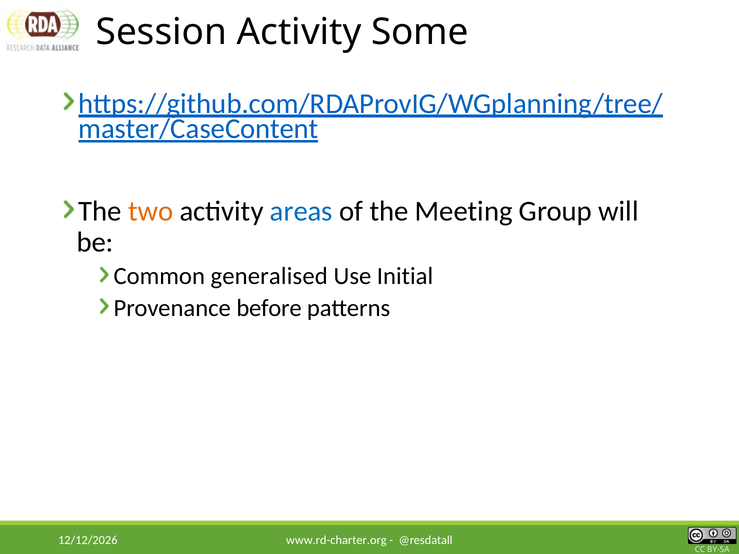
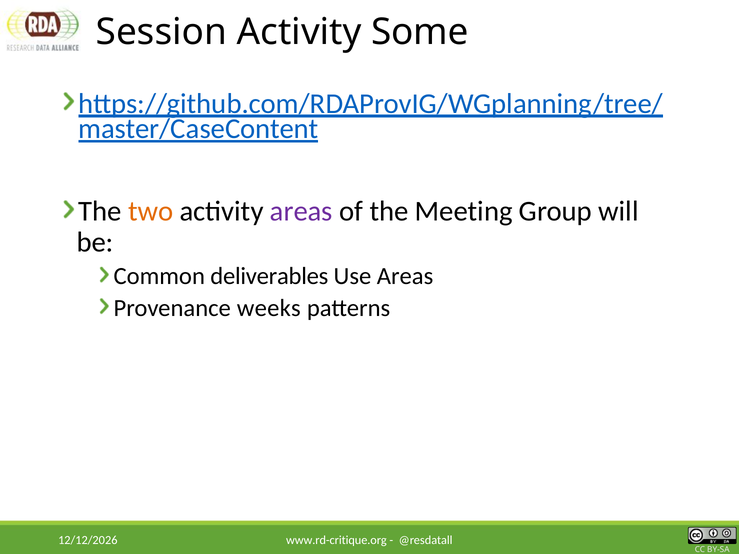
areas at (301, 211) colour: blue -> purple
generalised: generalised -> deliverables
Use Initial: Initial -> Areas
before: before -> weeks
www.rd-charter.org: www.rd-charter.org -> www.rd-critique.org
